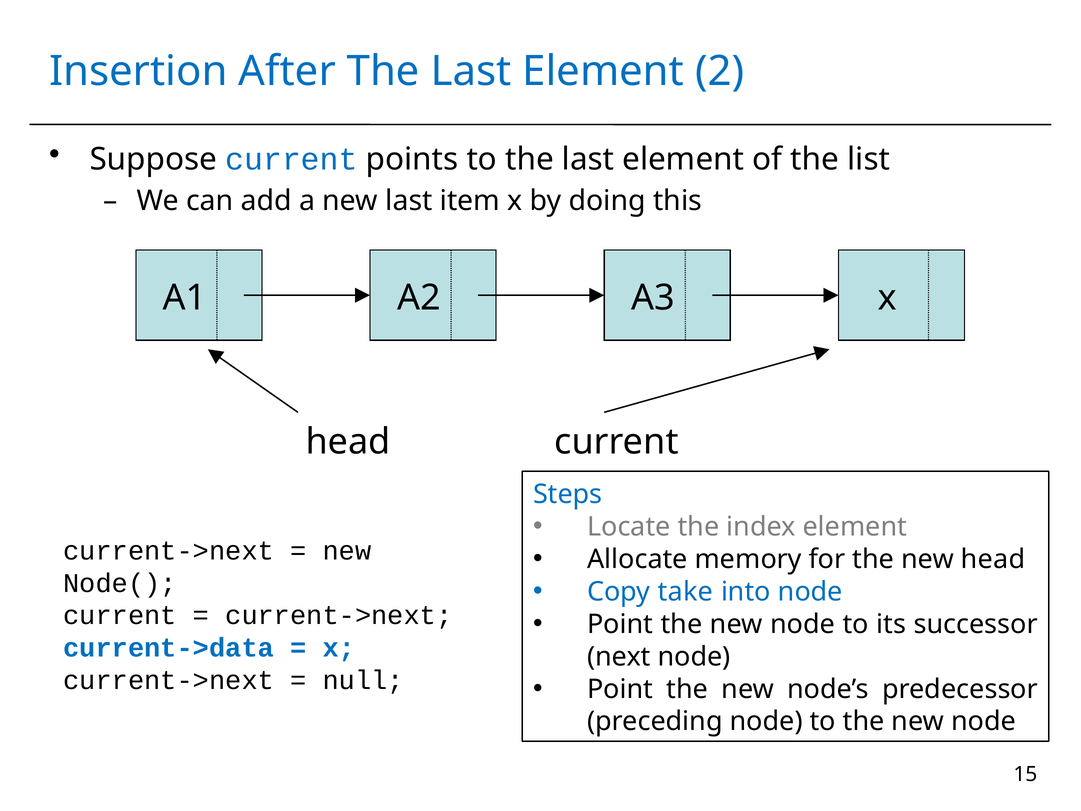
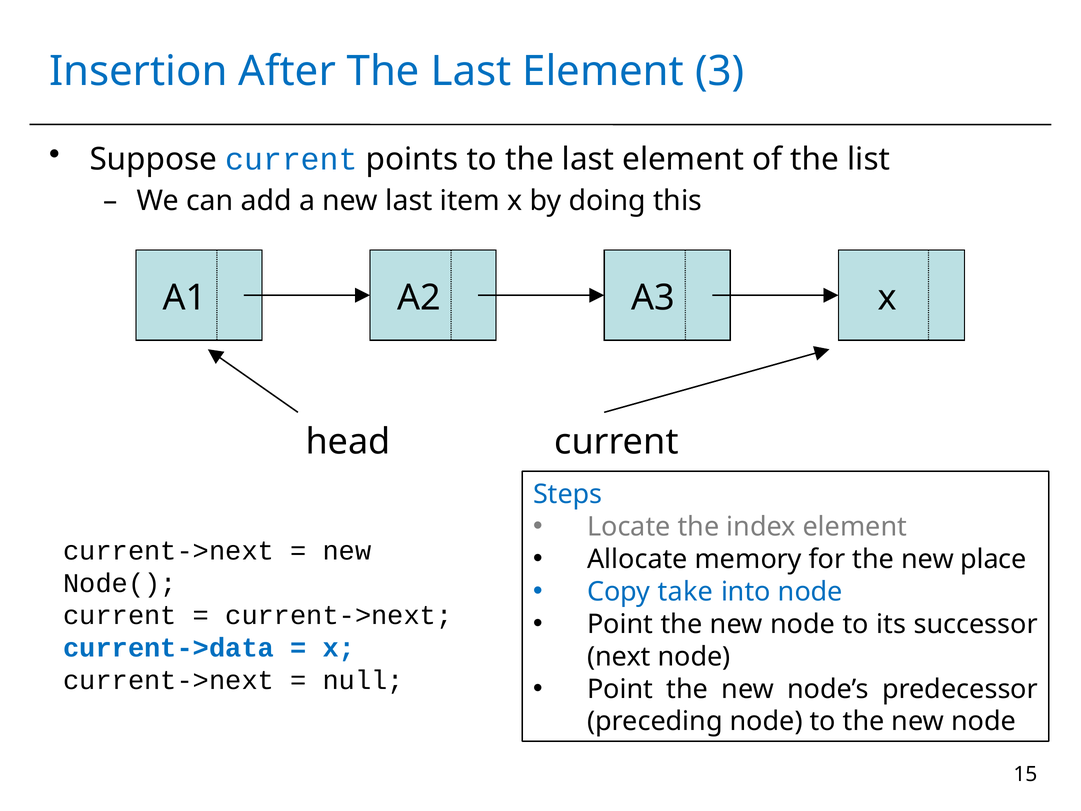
2: 2 -> 3
new head: head -> place
